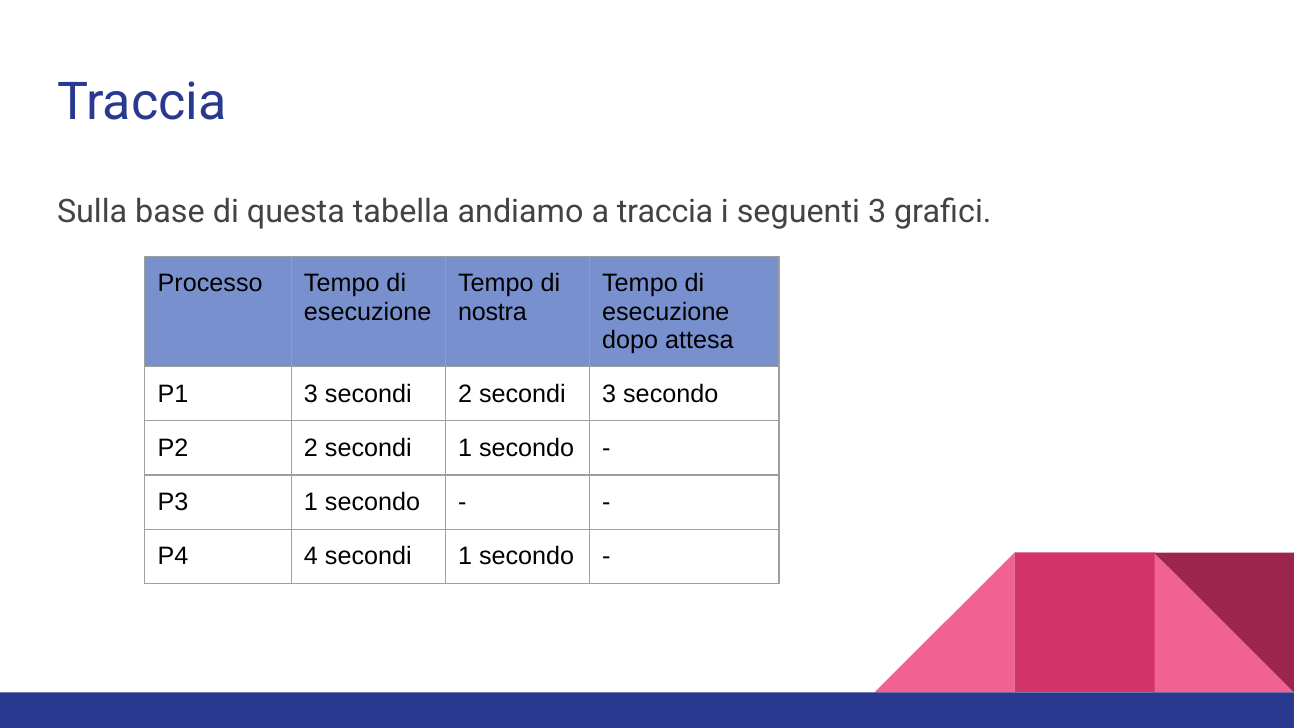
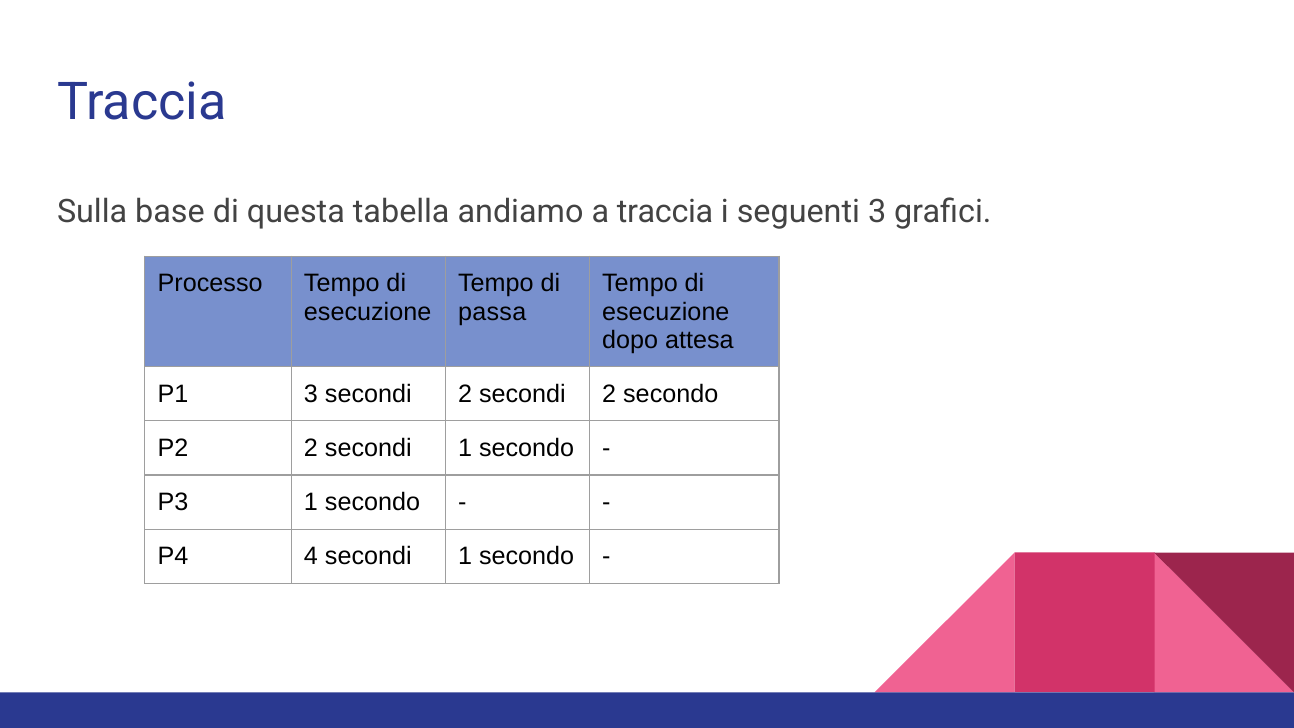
nostra: nostra -> passa
2 secondi 3: 3 -> 2
